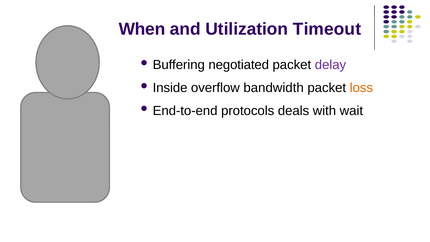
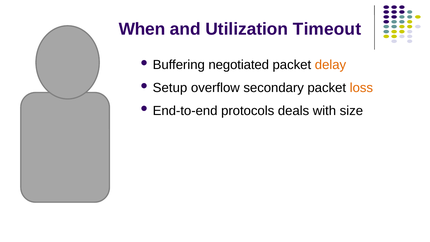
delay colour: purple -> orange
Inside: Inside -> Setup
bandwidth: bandwidth -> secondary
wait: wait -> size
